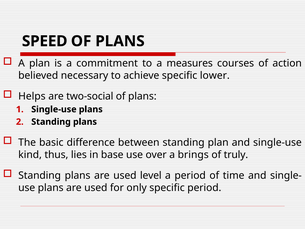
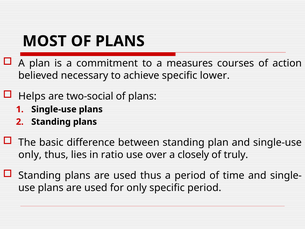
SPEED: SPEED -> MOST
kind at (30, 155): kind -> only
base: base -> ratio
brings: brings -> closely
used level: level -> thus
